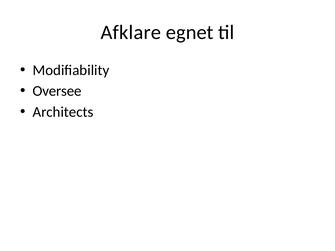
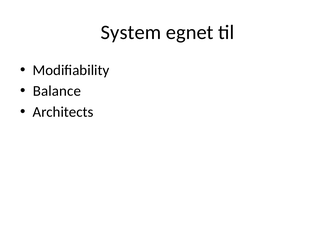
Afklare: Afklare -> System
Oversee: Oversee -> Balance
